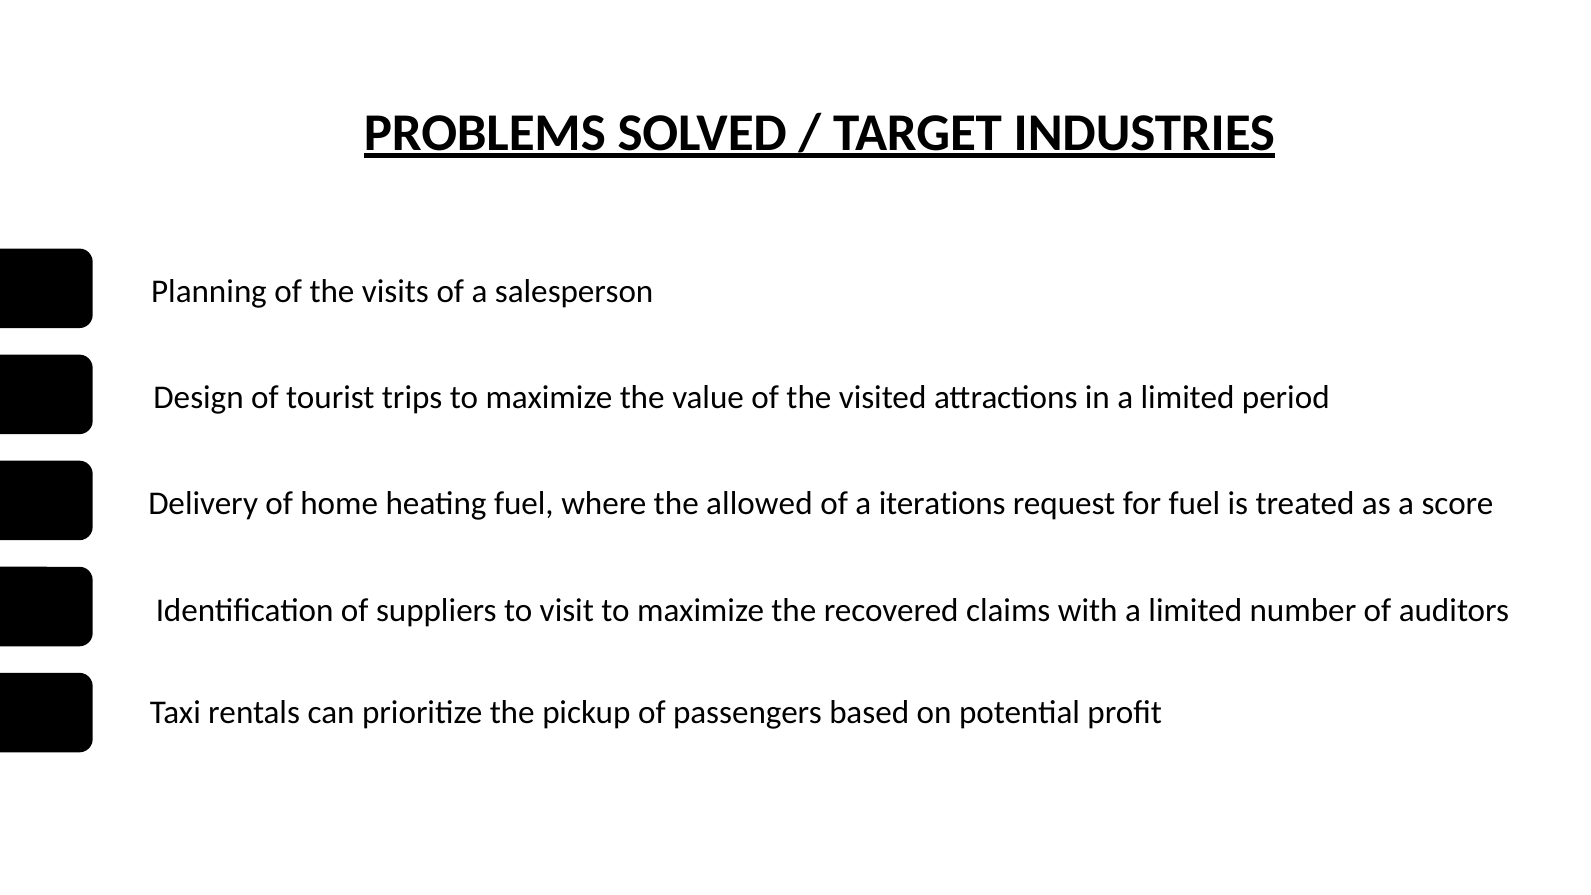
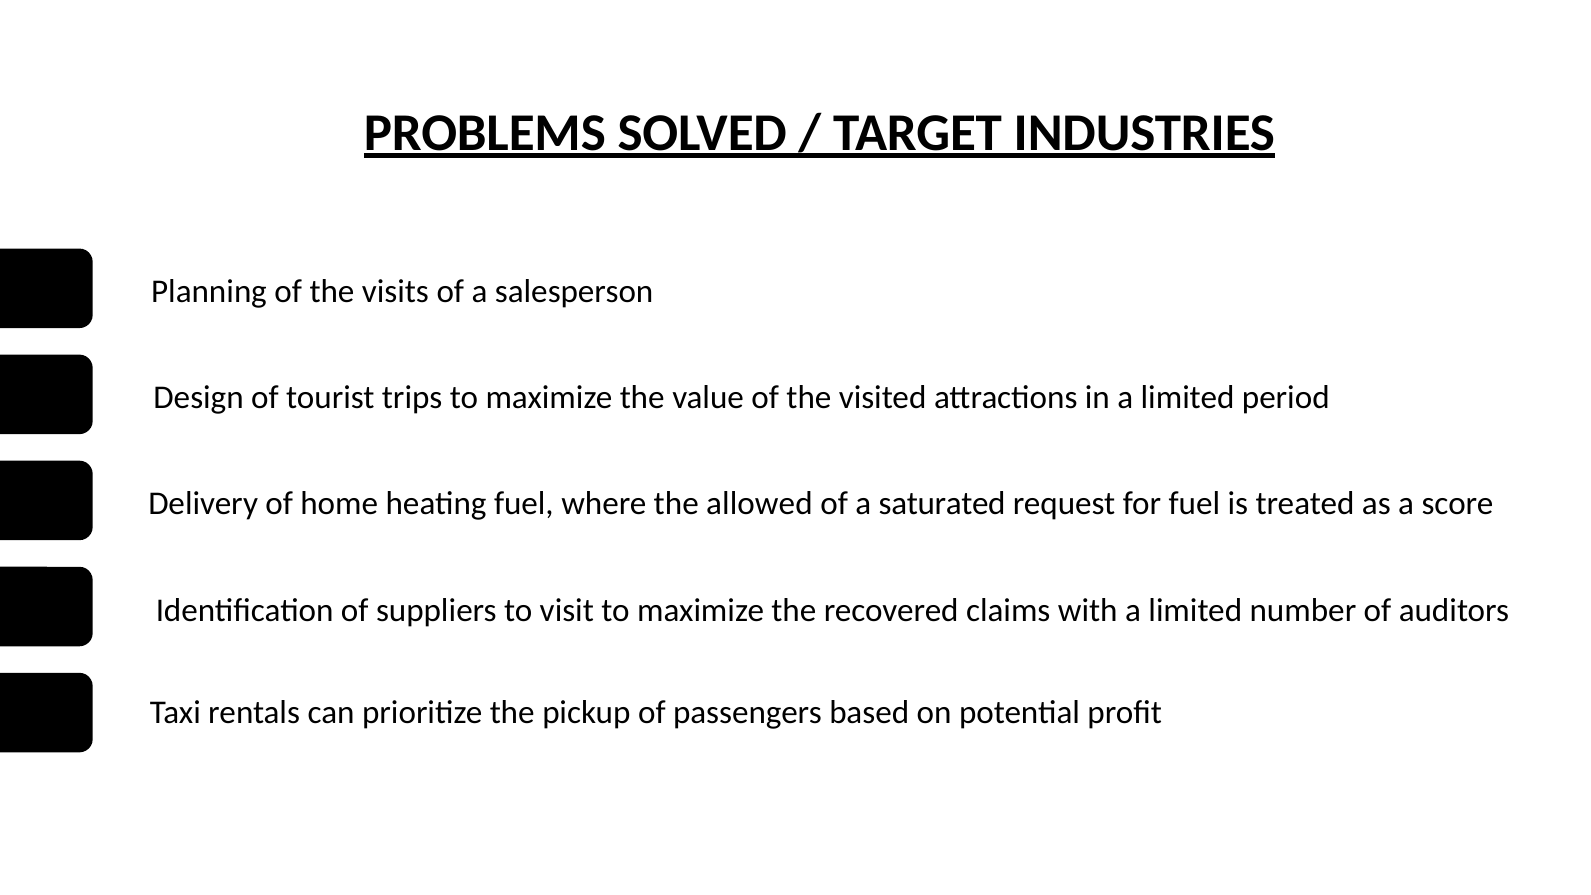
iterations: iterations -> saturated
